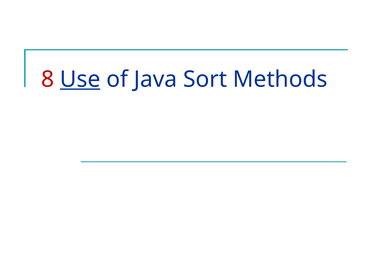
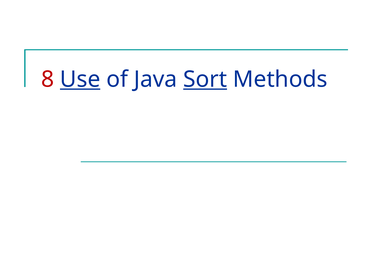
Sort underline: none -> present
